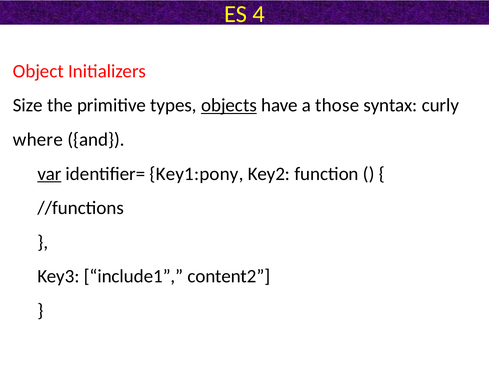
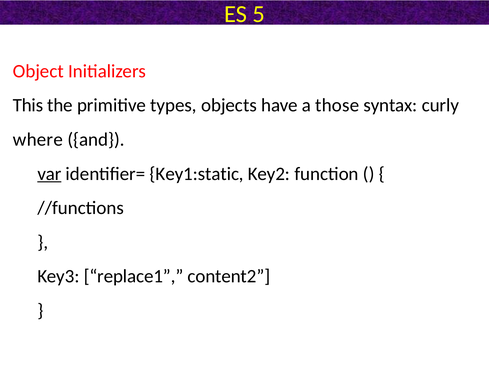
4: 4 -> 5
Size: Size -> This
objects underline: present -> none
Key1:pony: Key1:pony -> Key1:static
include1: include1 -> replace1
